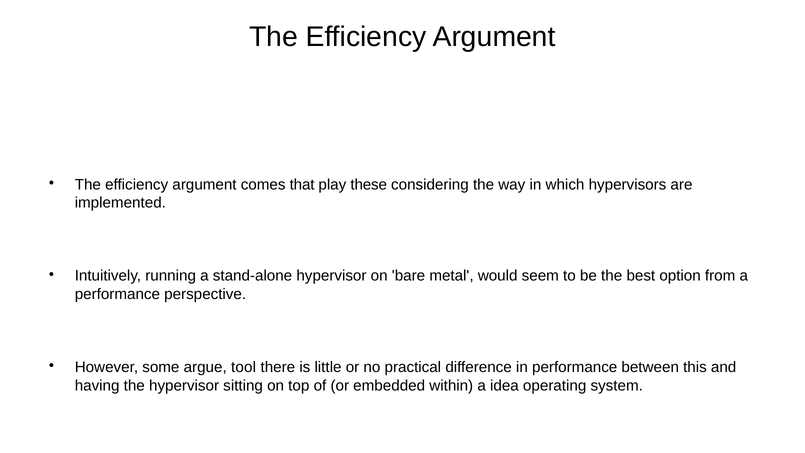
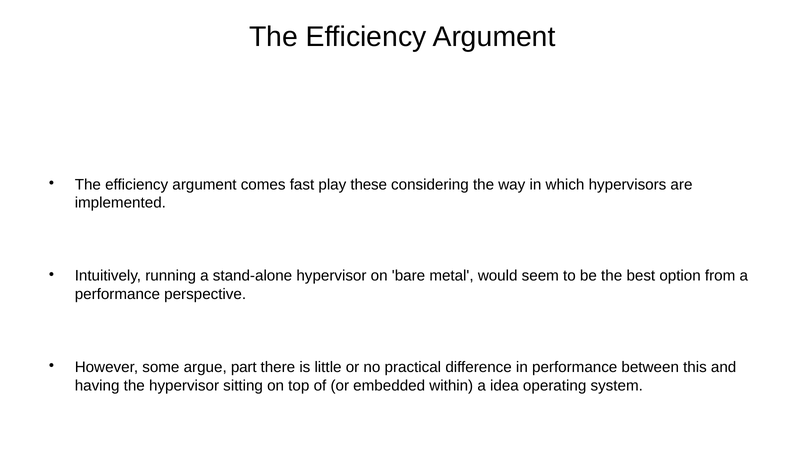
that: that -> fast
tool: tool -> part
